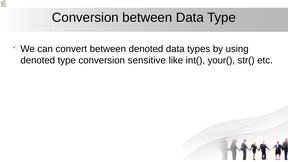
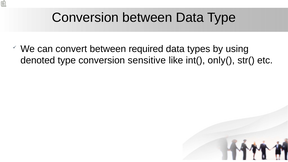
between denoted: denoted -> required
your(: your( -> only(
